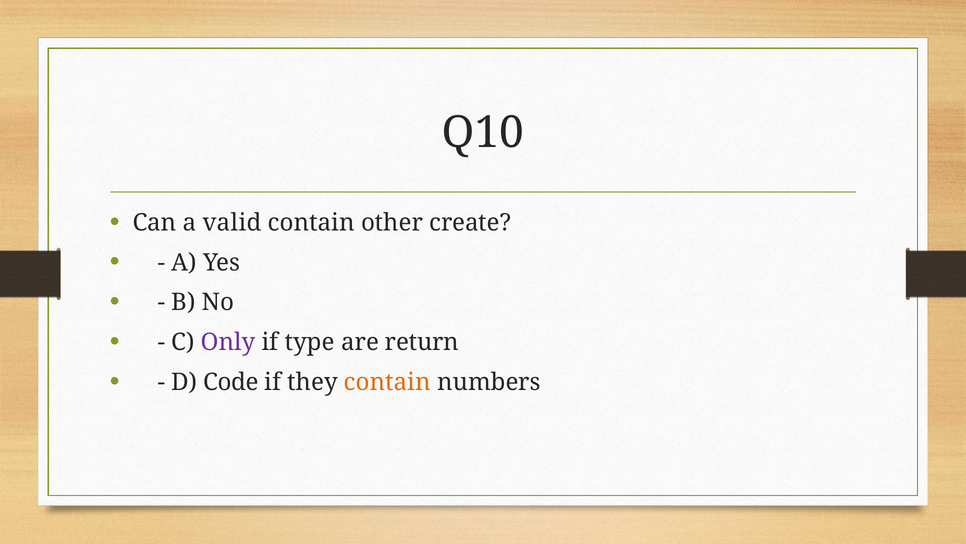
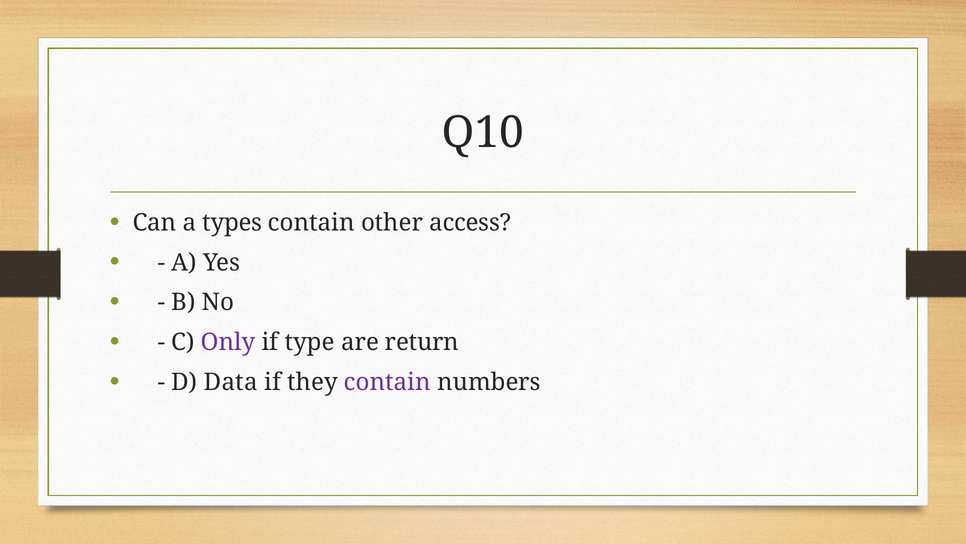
valid: valid -> types
create: create -> access
Code: Code -> Data
contain at (387, 382) colour: orange -> purple
